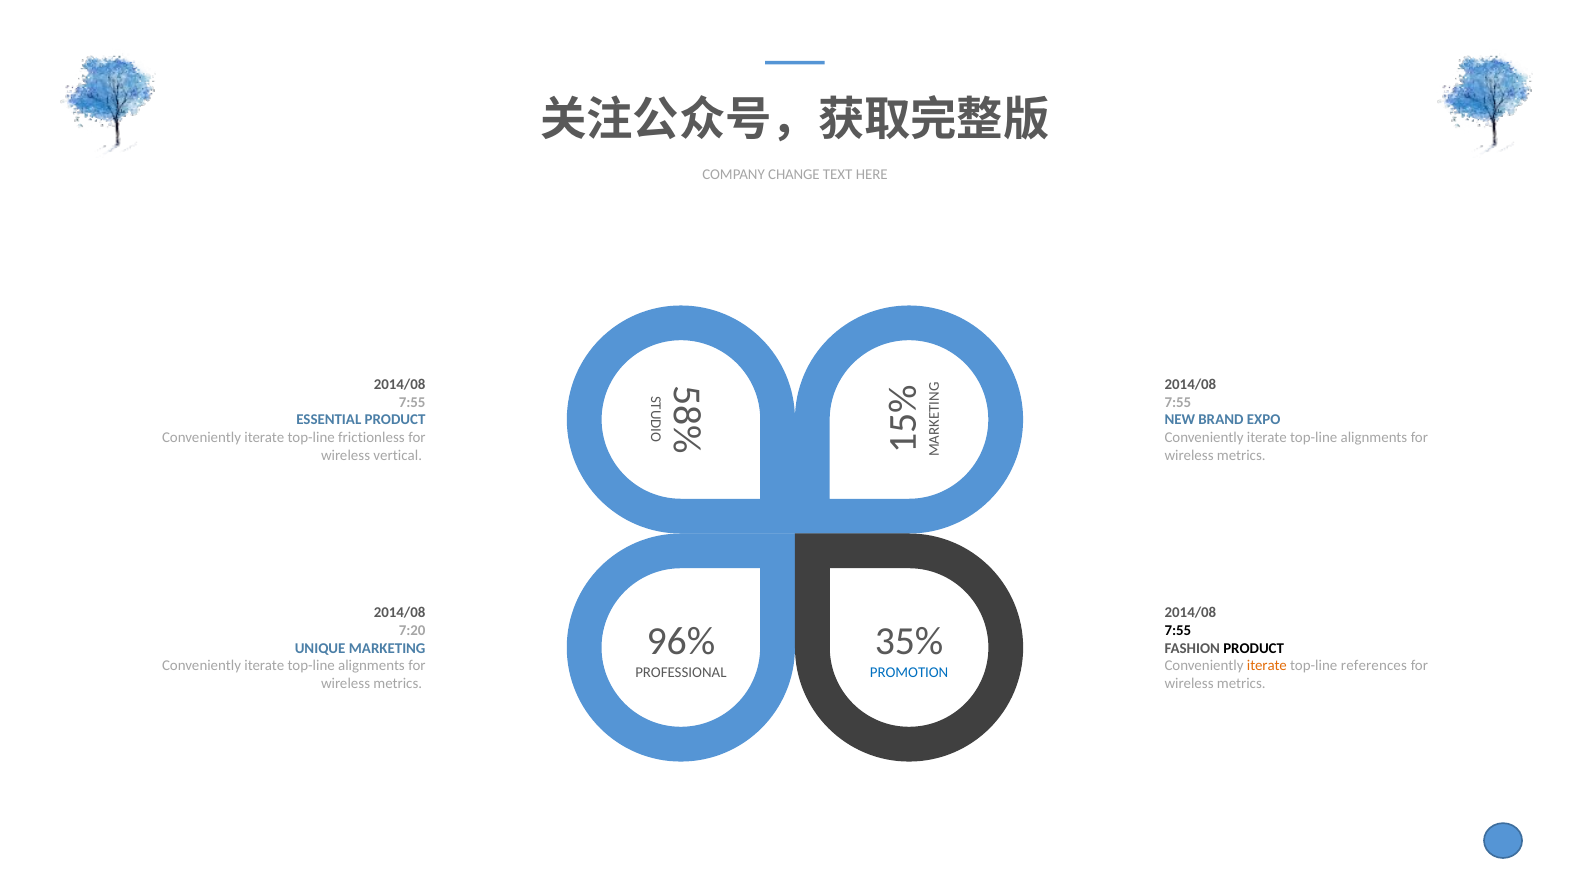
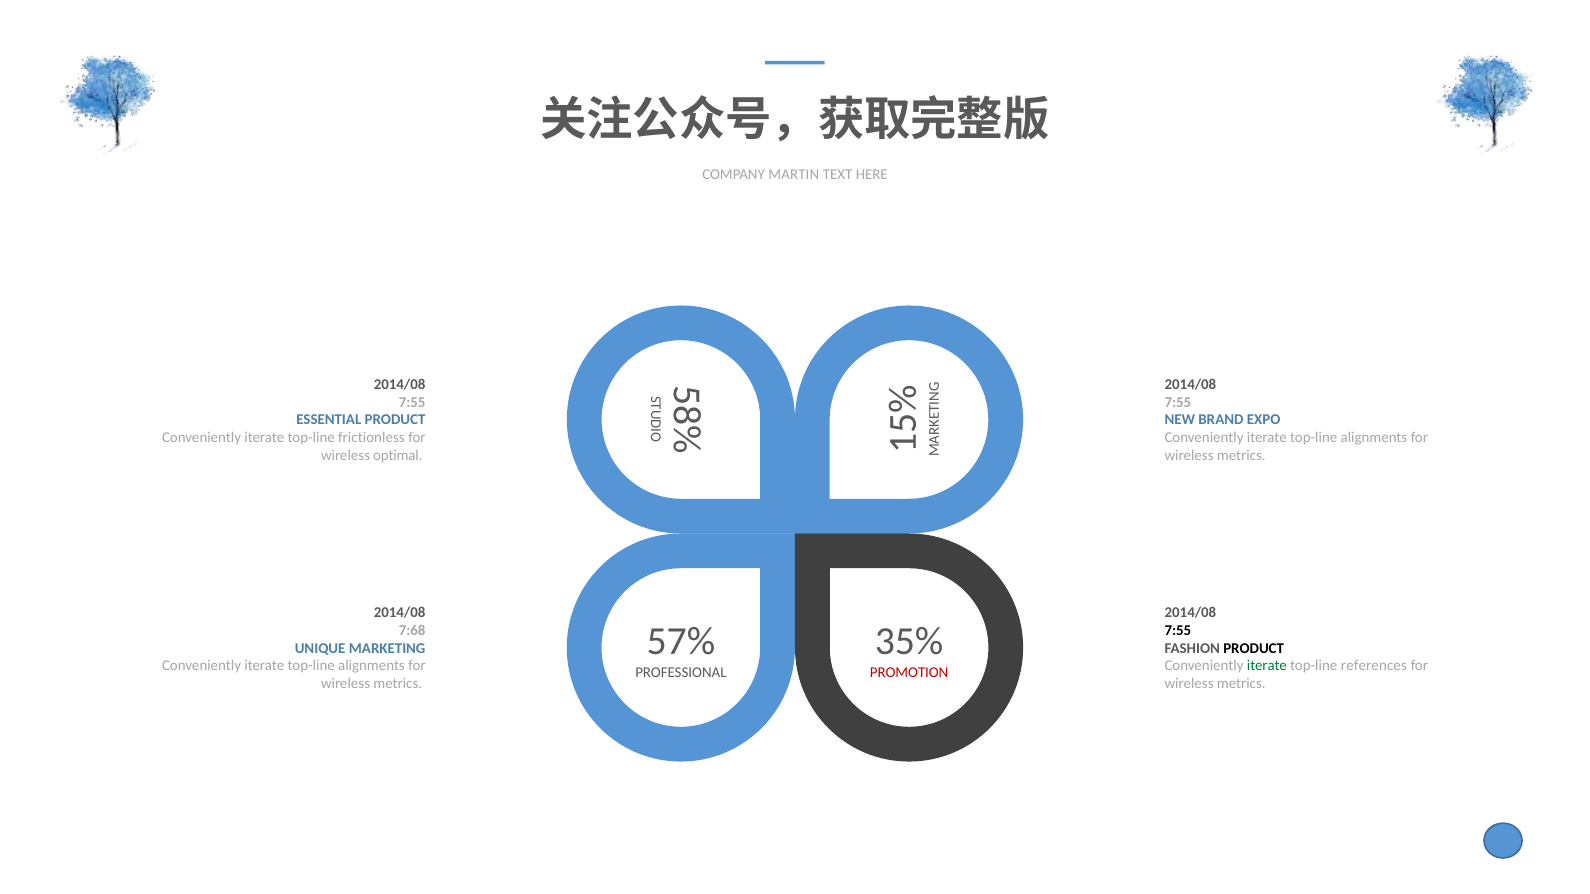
CHANGE: CHANGE -> MARTIN
vertical: vertical -> optimal
7:20: 7:20 -> 7:68
96%: 96% -> 57%
iterate at (1267, 666) colour: orange -> green
PROMOTION colour: blue -> red
